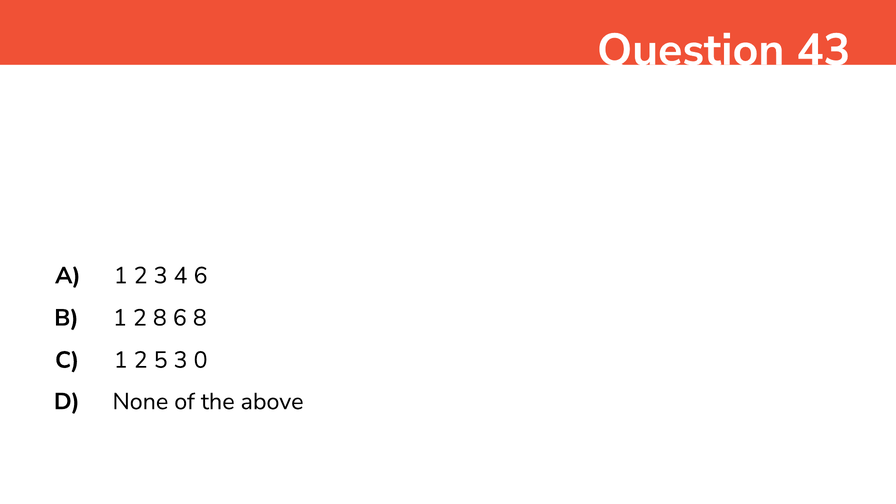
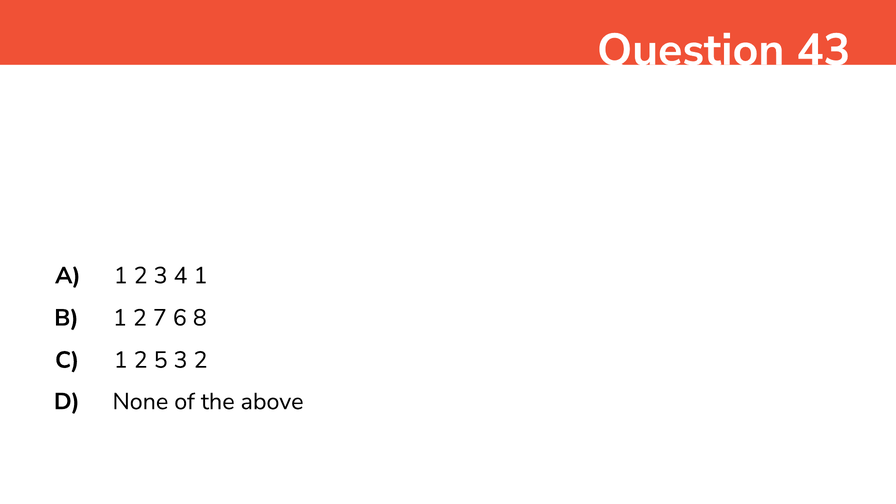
4 6: 6 -> 1
2 8: 8 -> 7
3 0: 0 -> 2
